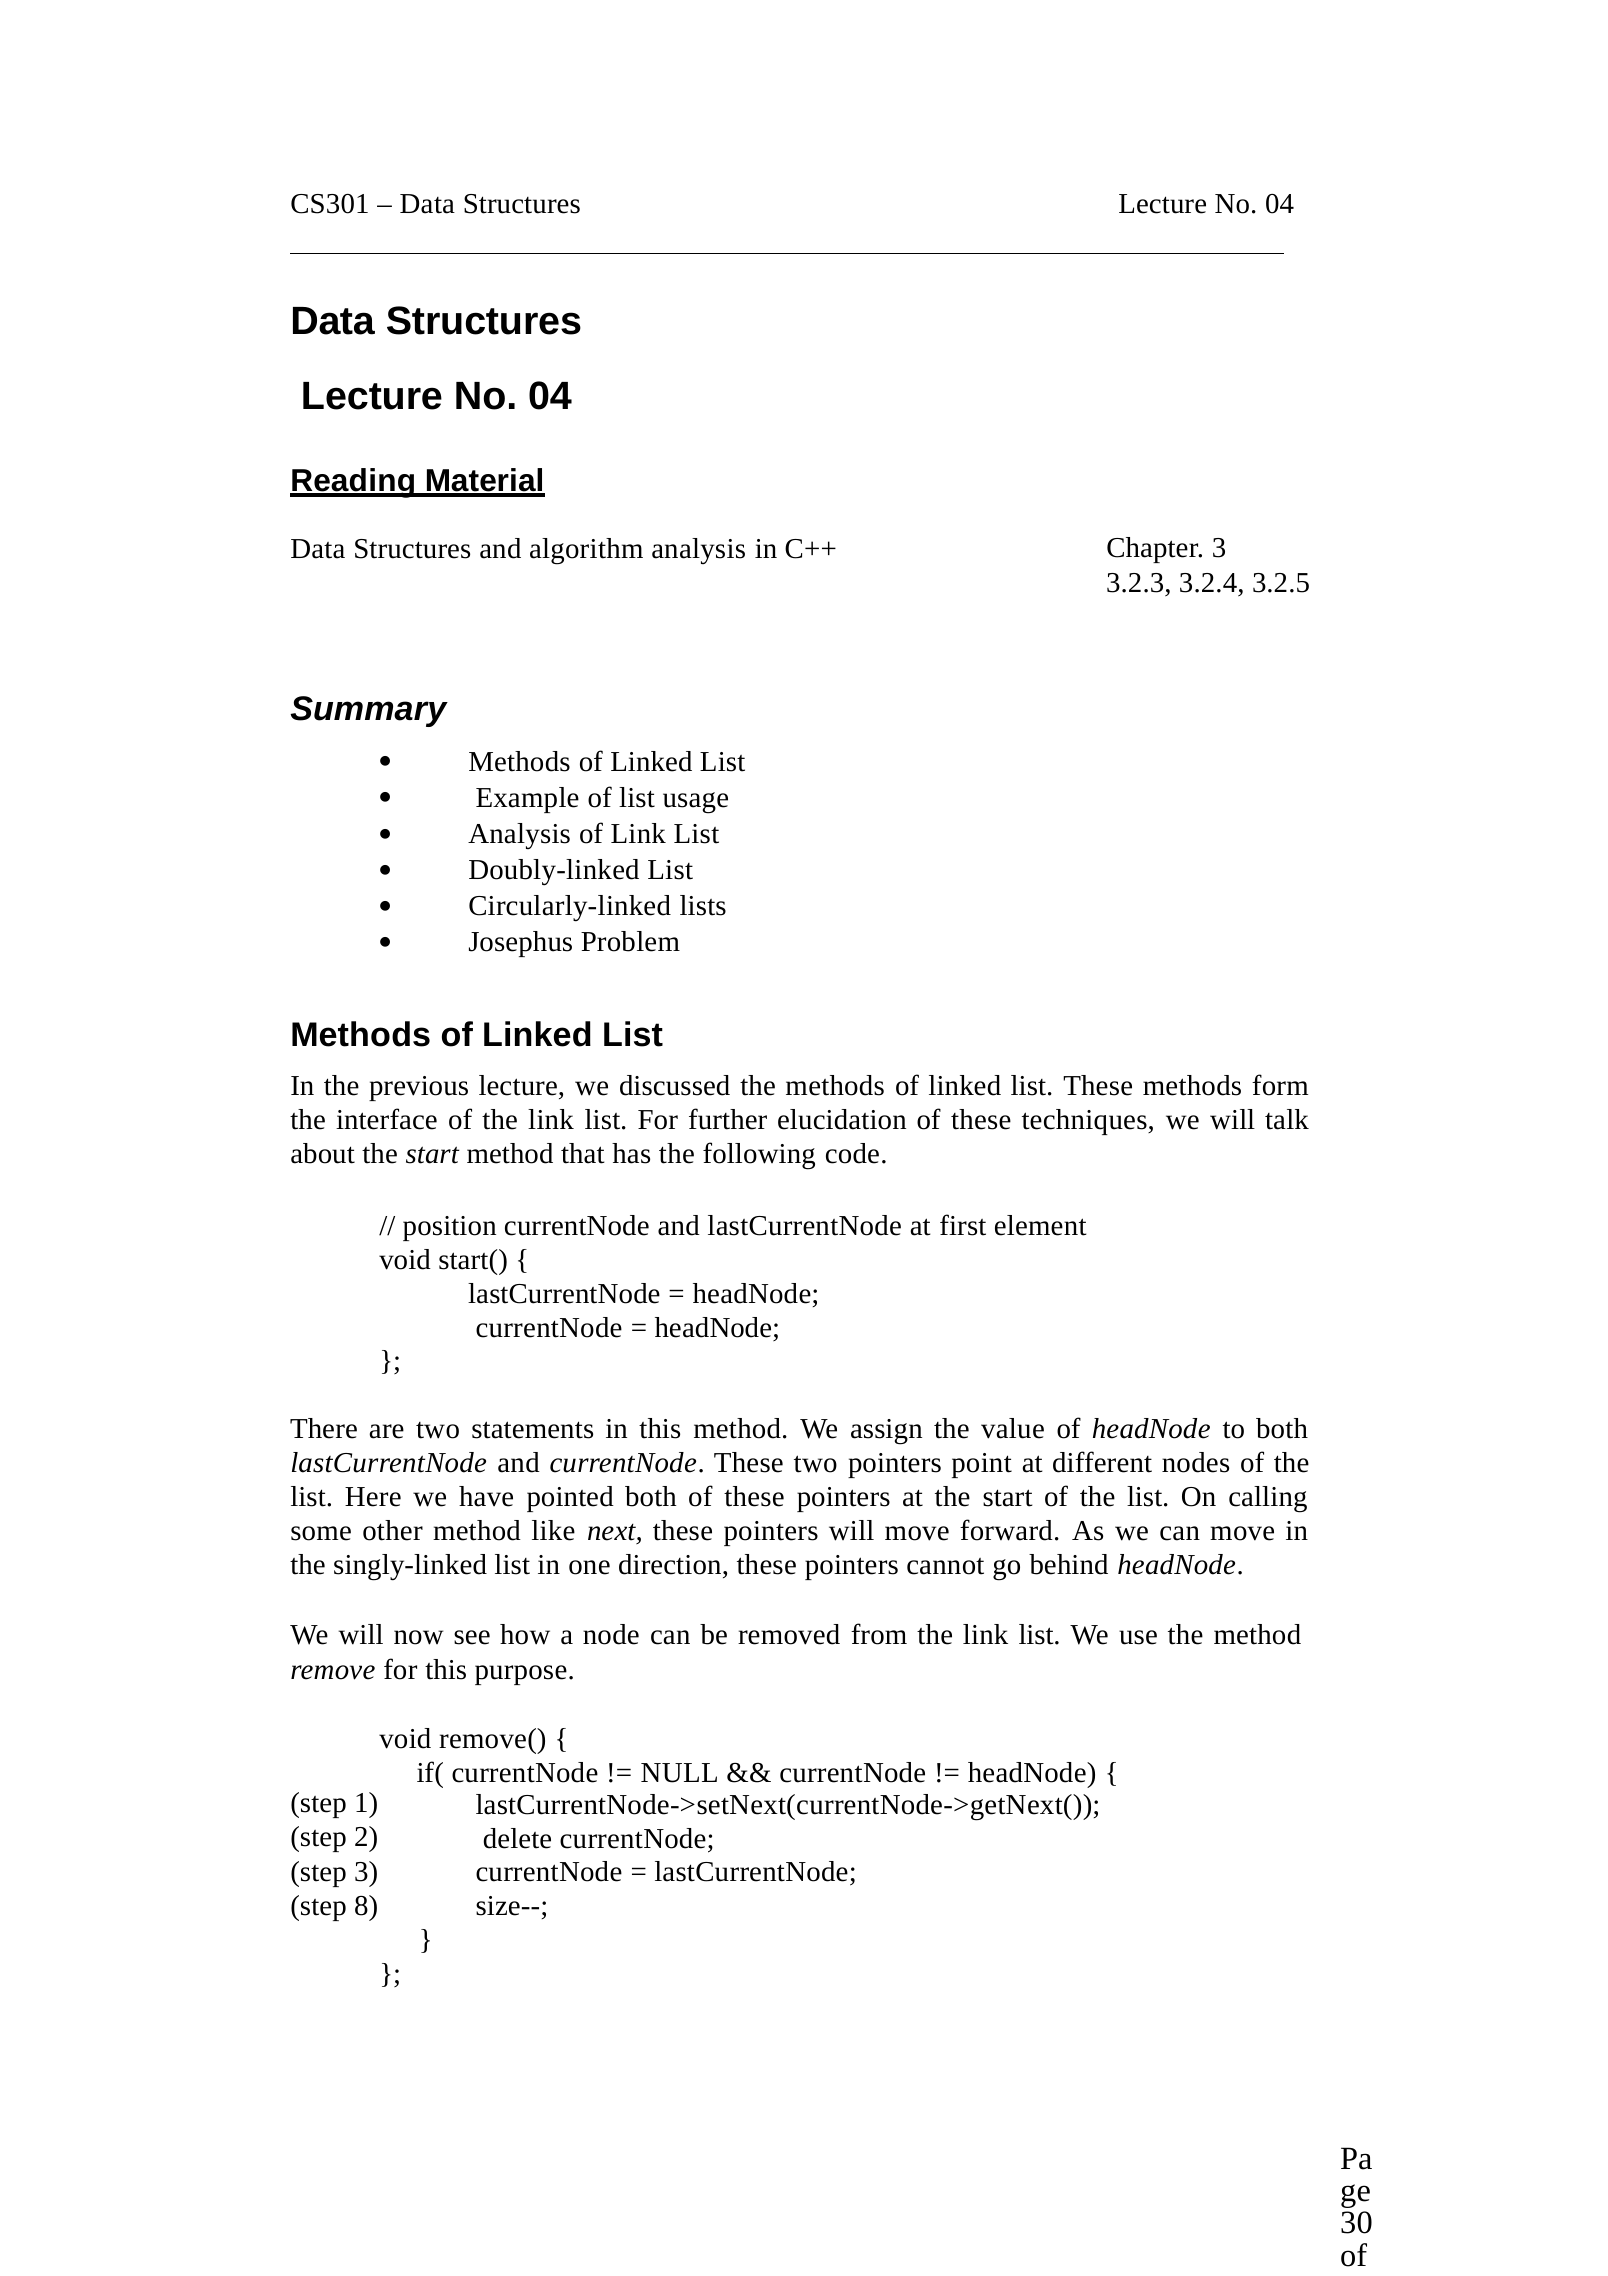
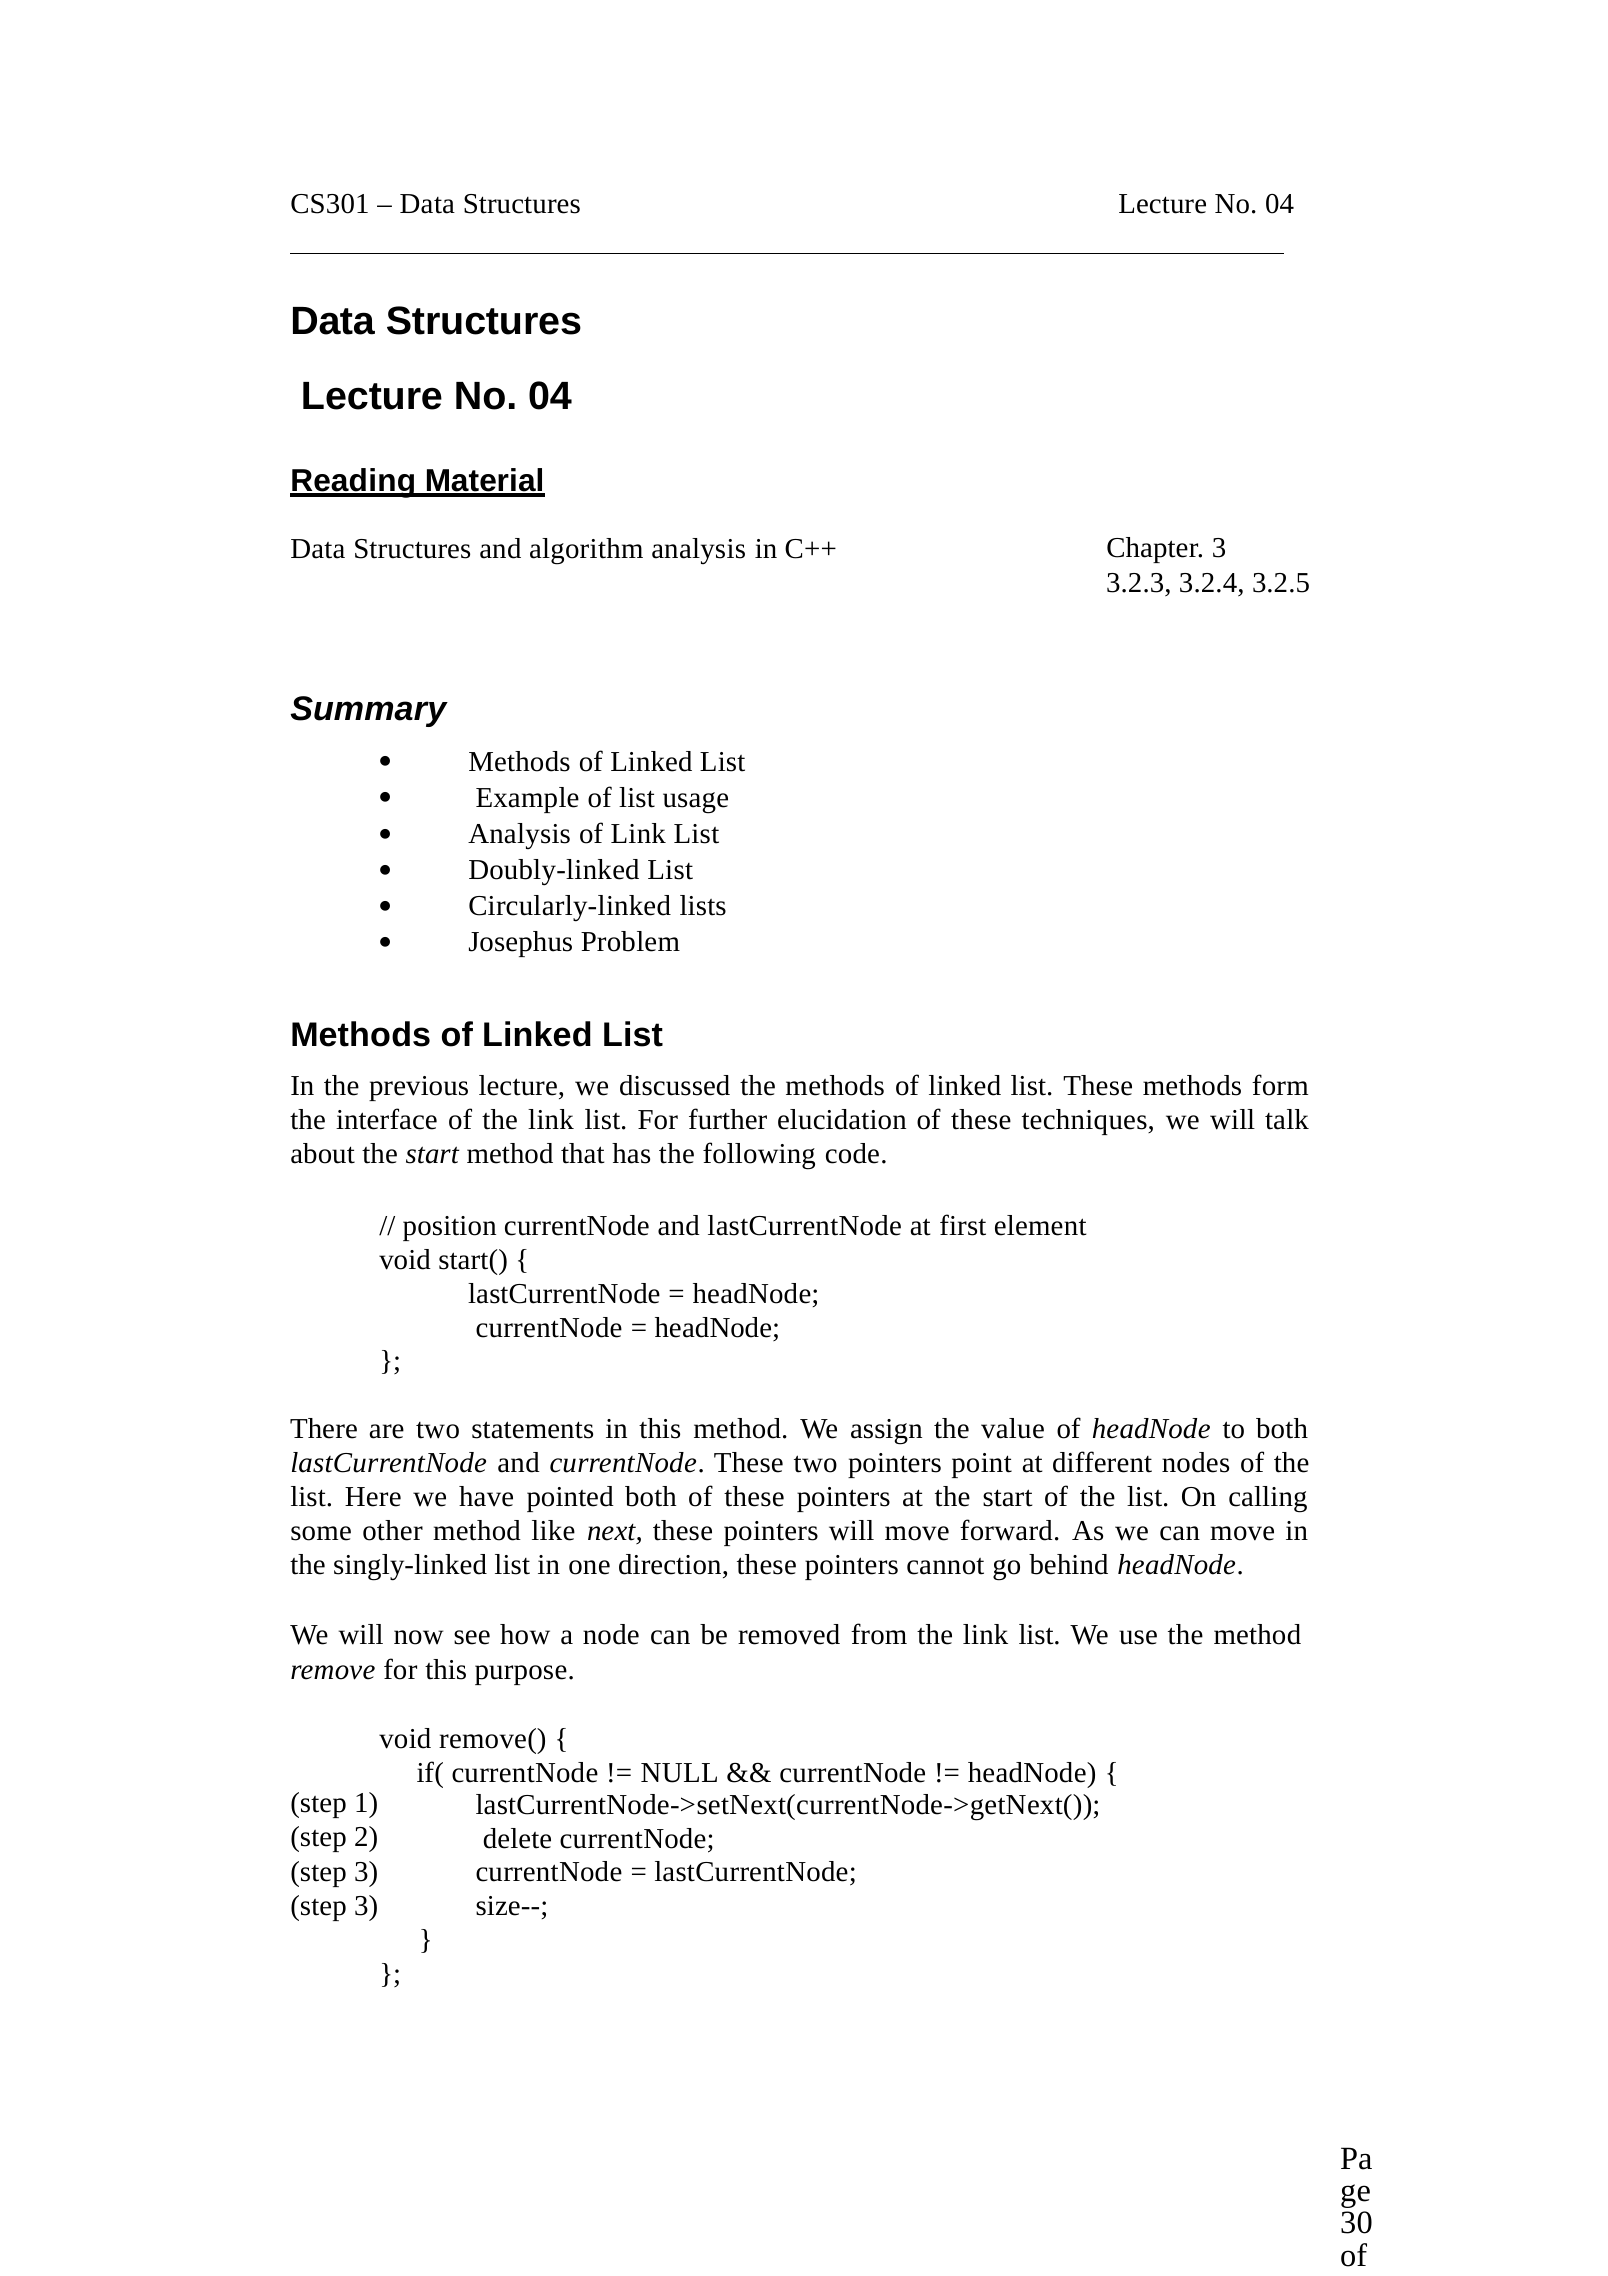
8 at (366, 1906): 8 -> 3
